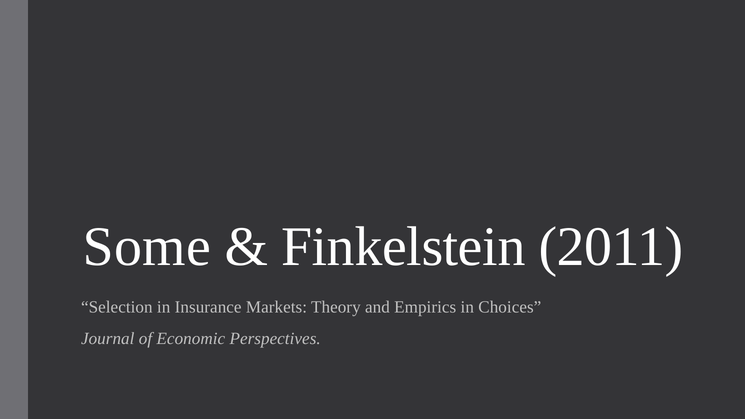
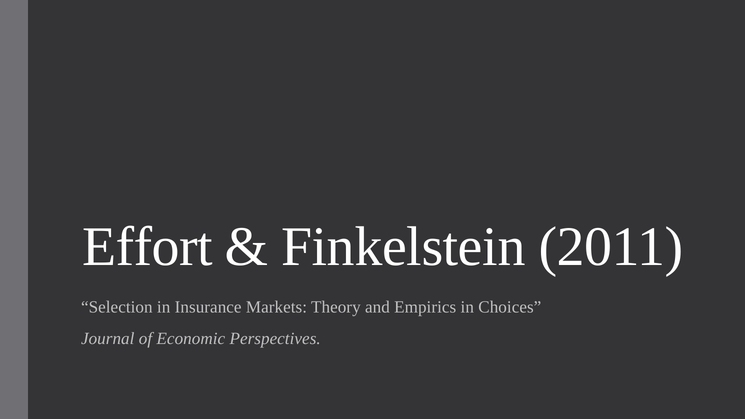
Some: Some -> Effort
